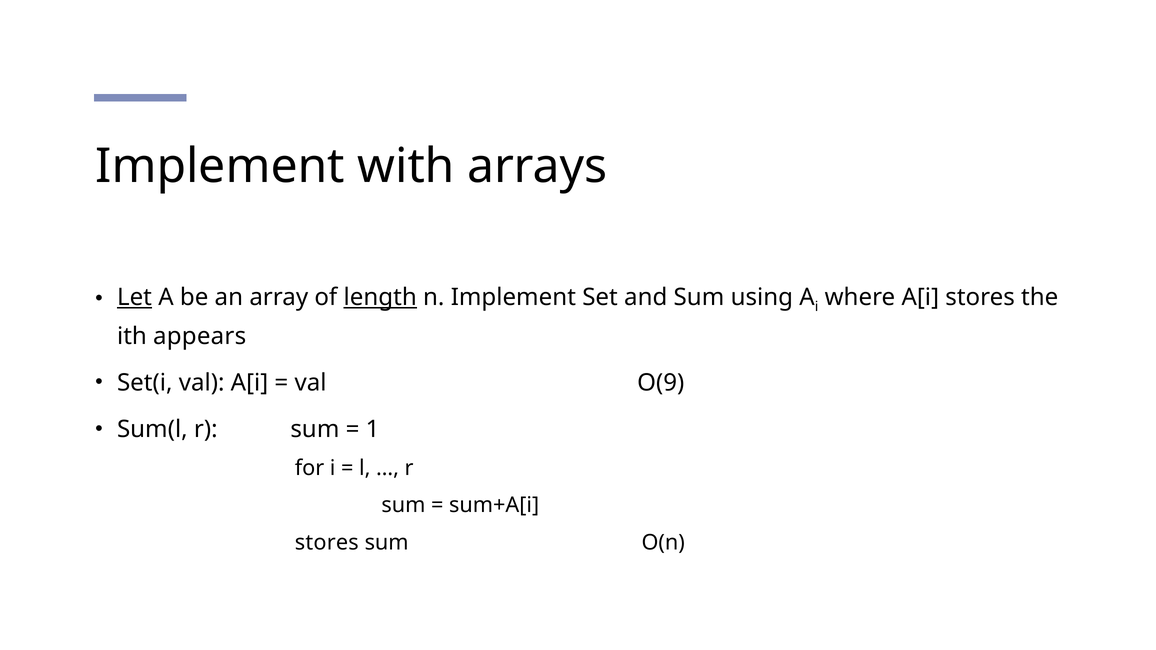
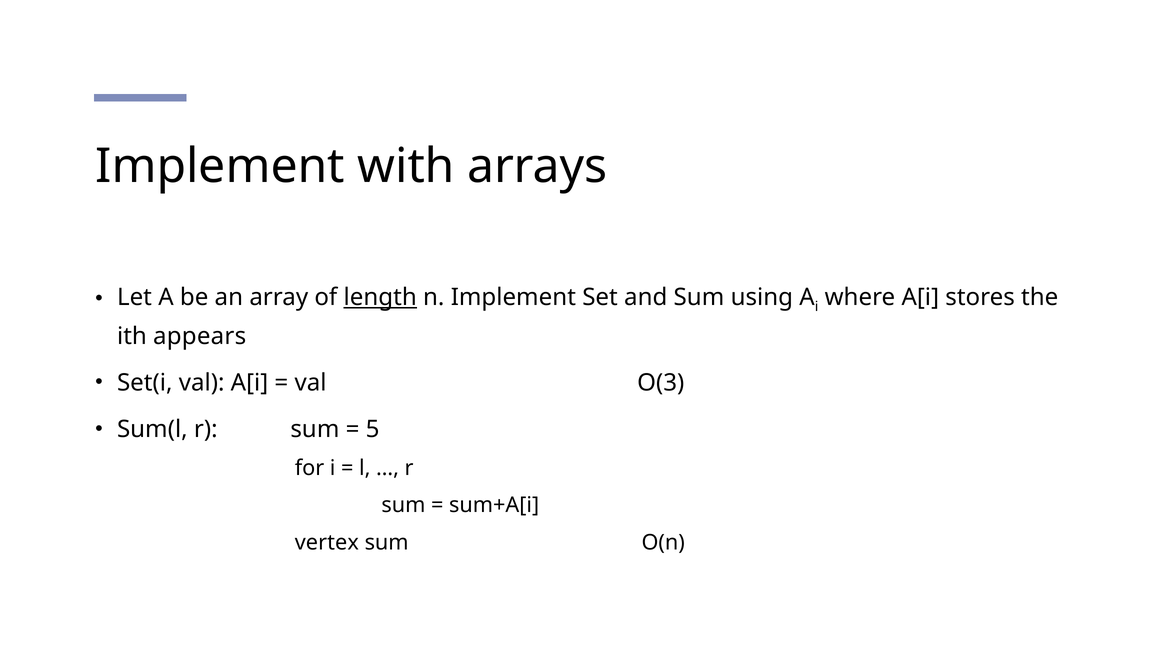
Let underline: present -> none
O(9: O(9 -> O(3
1: 1 -> 5
stores at (327, 543): stores -> vertex
